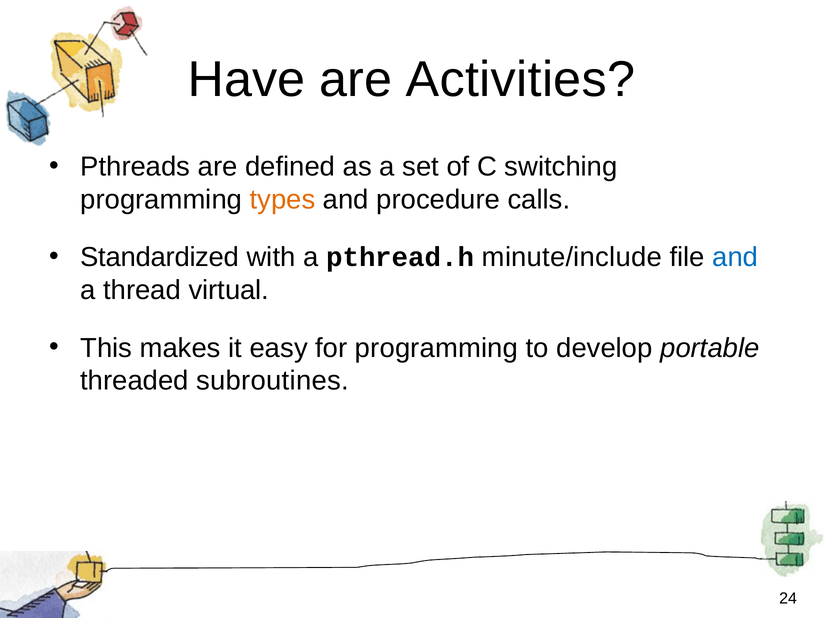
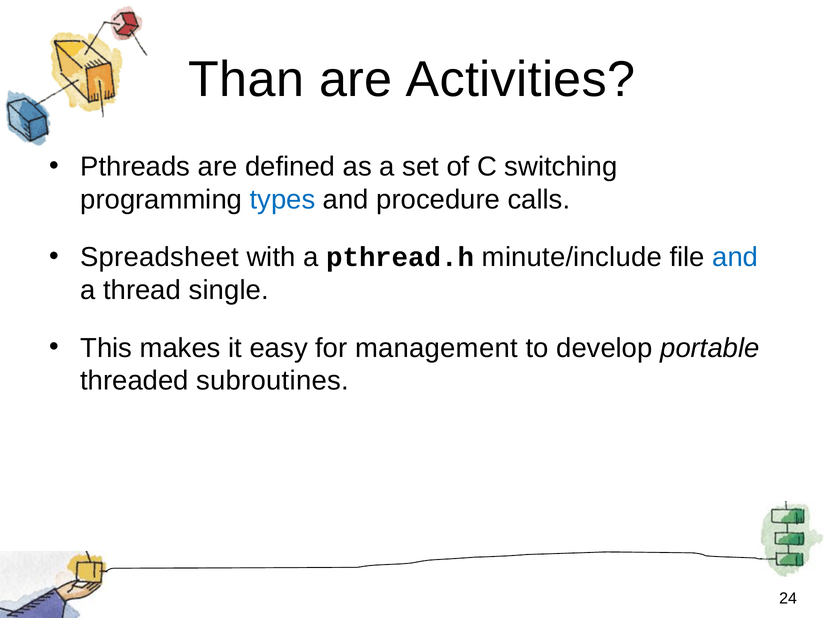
Have: Have -> Than
types colour: orange -> blue
Standardized: Standardized -> Spreadsheet
virtual: virtual -> single
for programming: programming -> management
